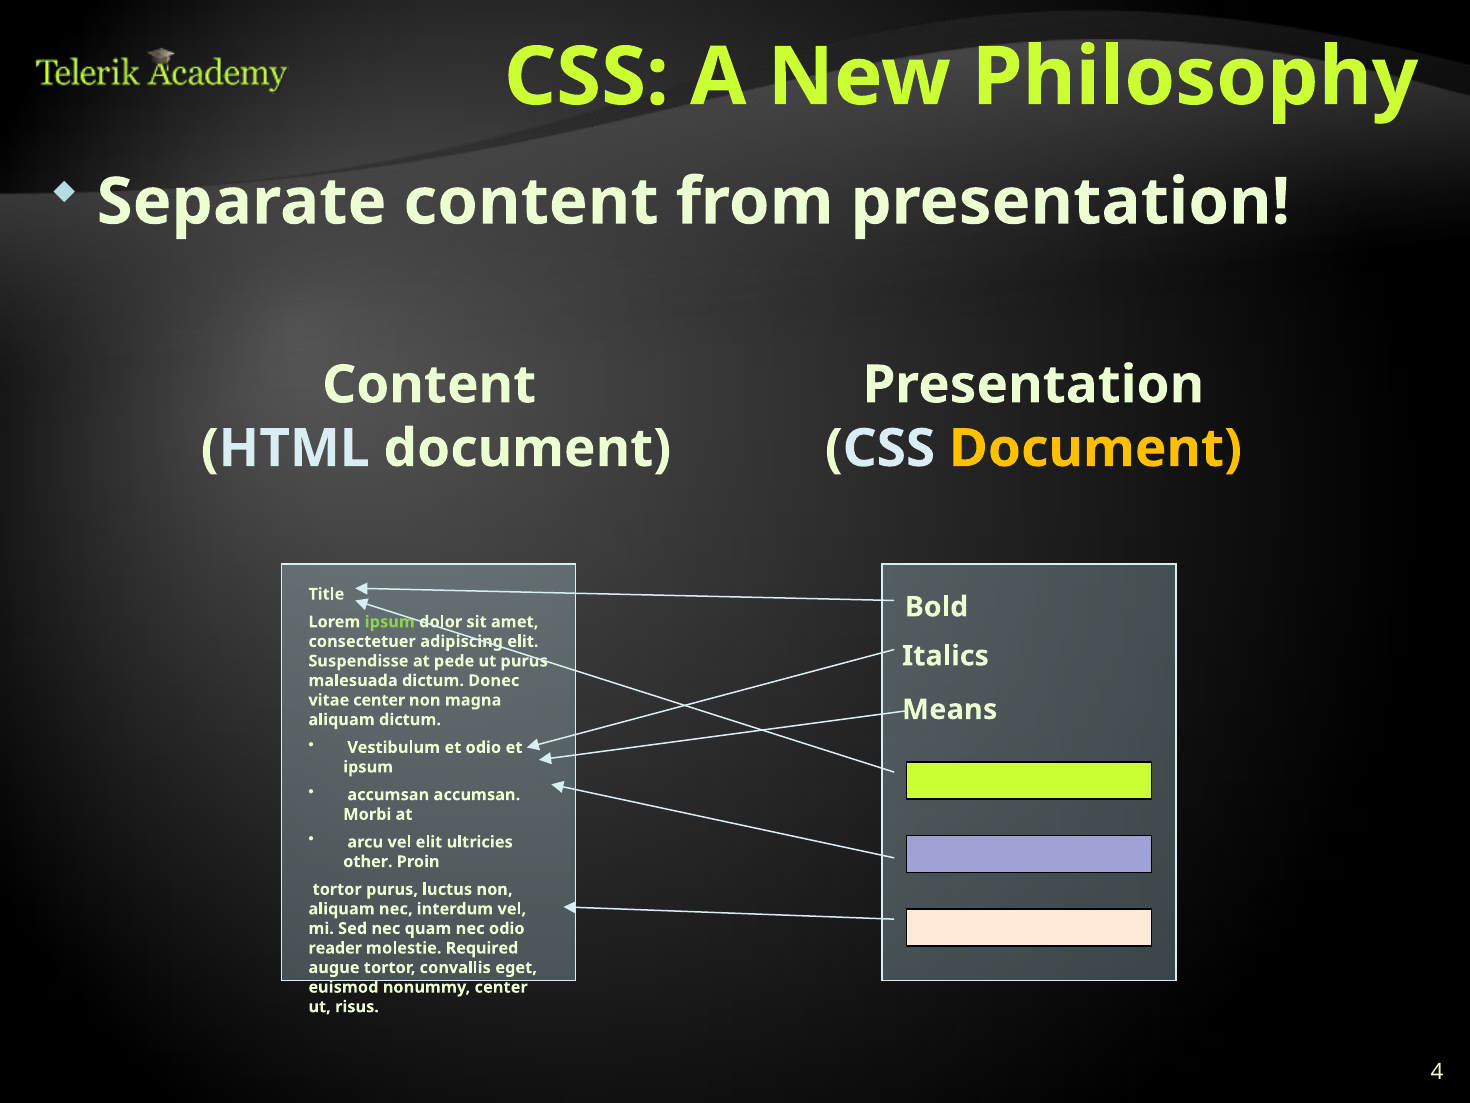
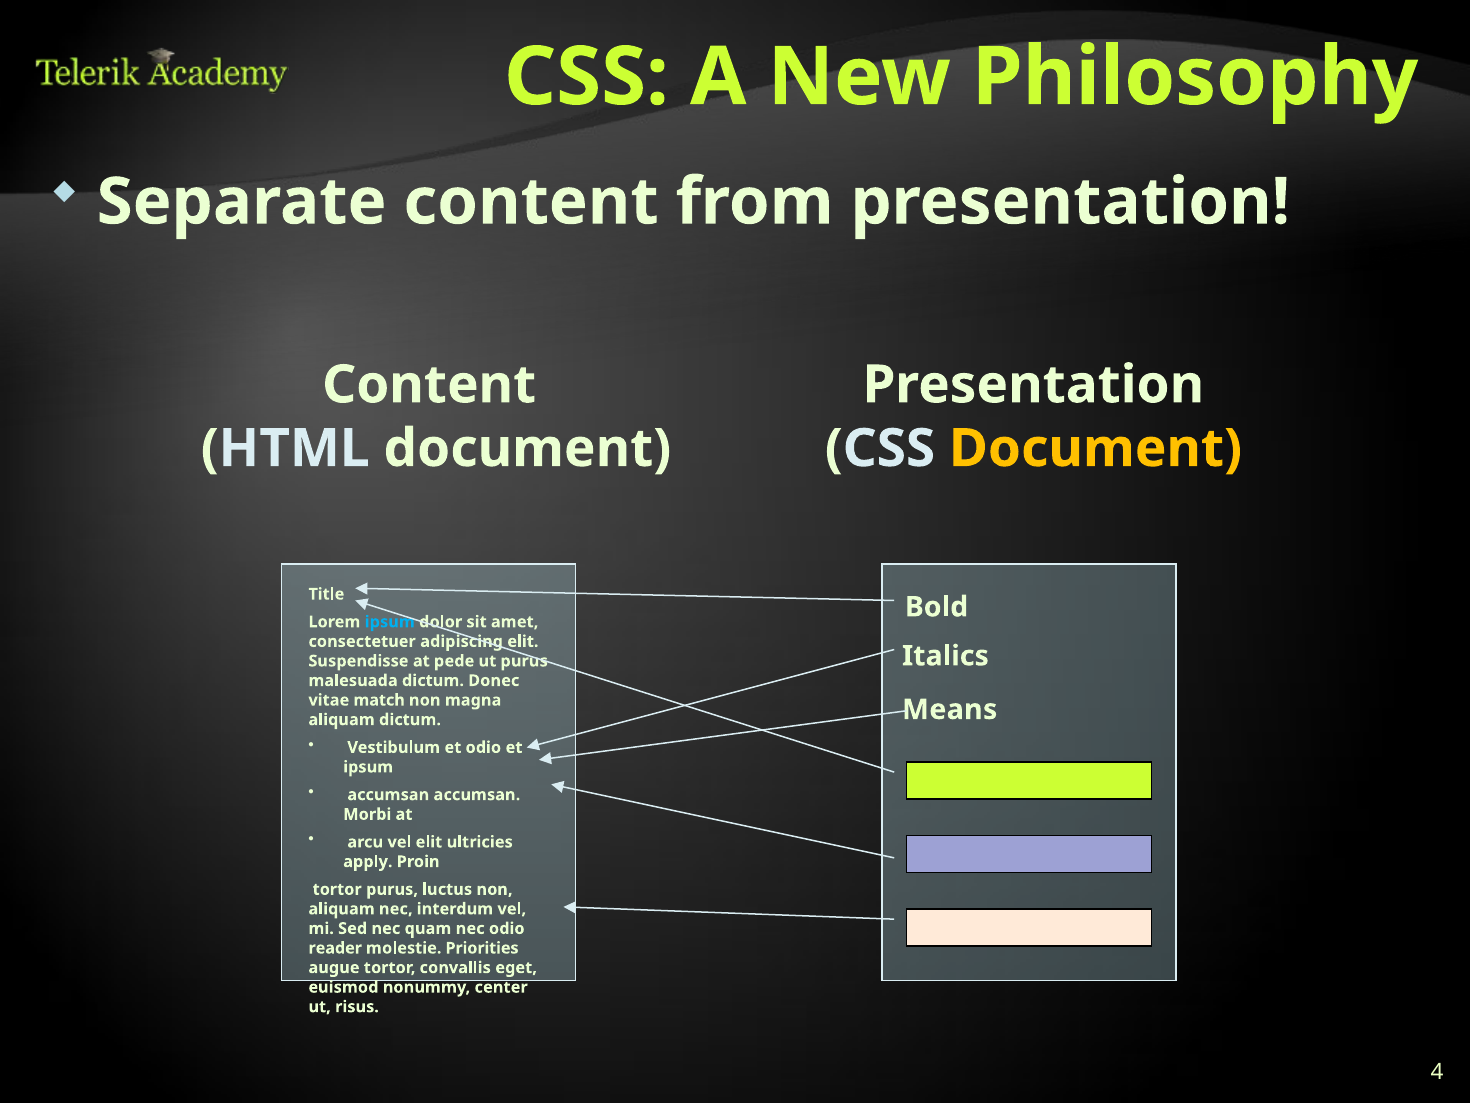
ipsum at (390, 622) colour: light green -> light blue
vitae center: center -> match
other: other -> apply
Required: Required -> Priorities
